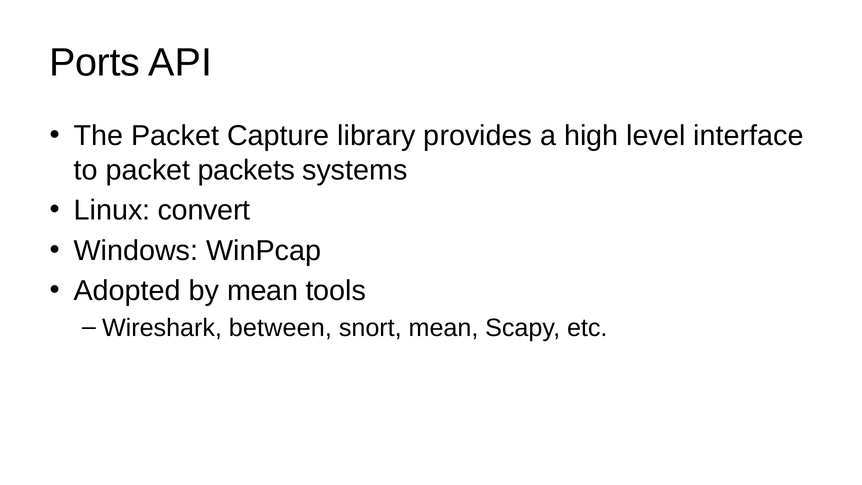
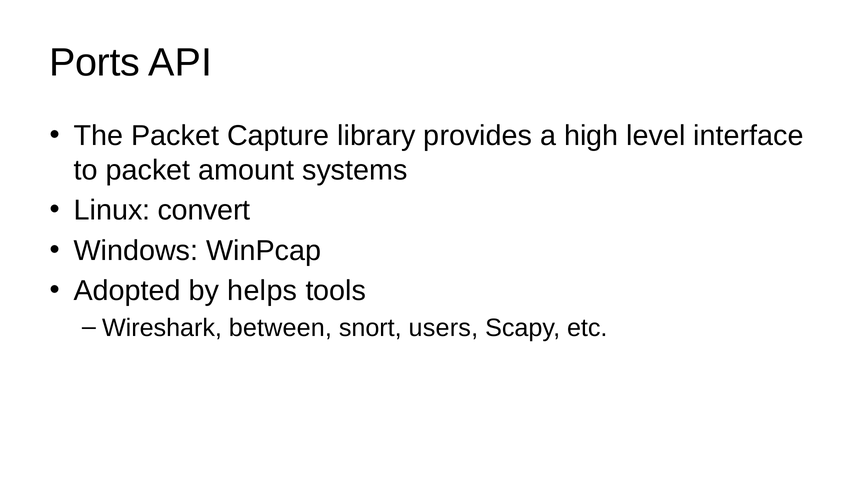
packets: packets -> amount
by mean: mean -> helps
snort mean: mean -> users
